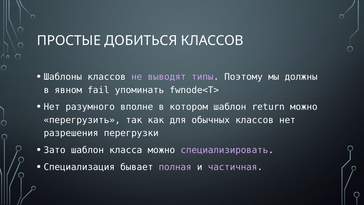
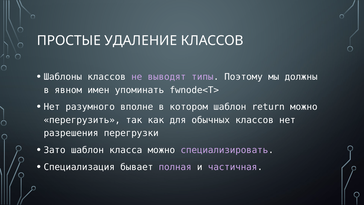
ДОБИТЬСЯ: ДОБИТЬСЯ -> УДАЛЕНИЕ
fail: fail -> имен
